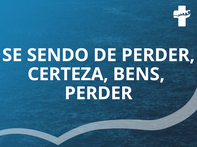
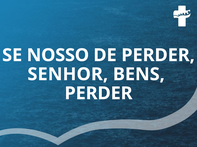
SENDO: SENDO -> NOSSO
CERTEZA: CERTEZA -> SENHOR
